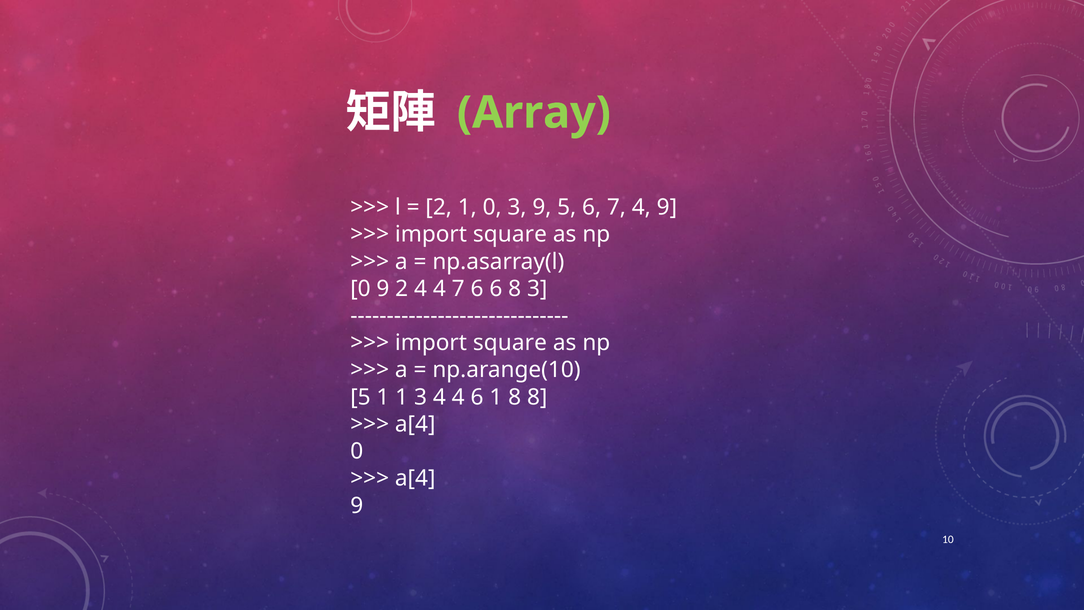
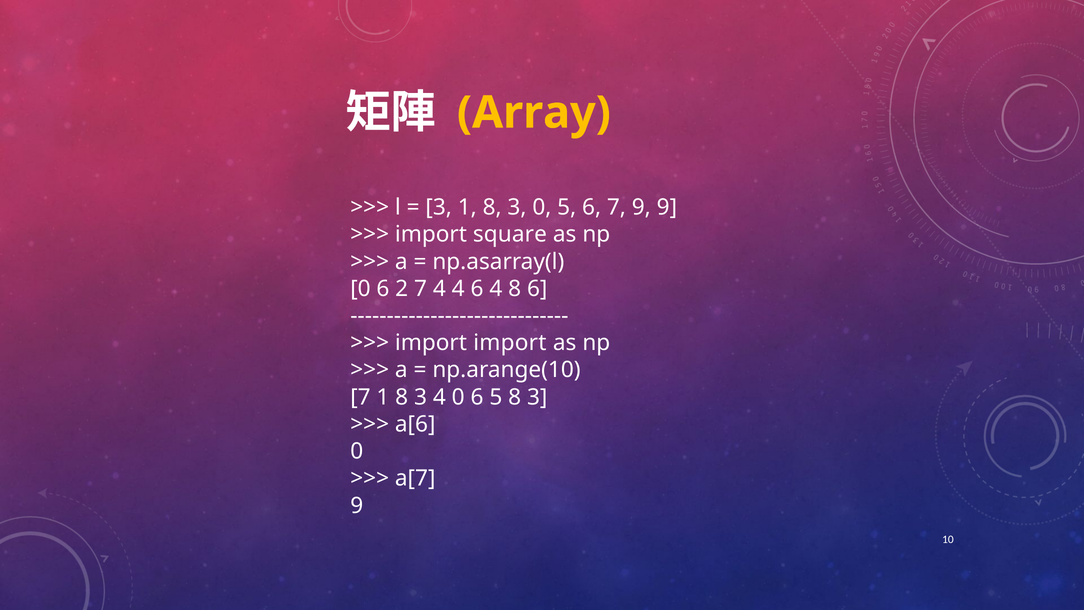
Array colour: light green -> yellow
2 at (439, 207): 2 -> 3
0 at (492, 207): 0 -> 8
3 9: 9 -> 0
7 4: 4 -> 9
9 at (383, 289): 9 -> 6
2 4: 4 -> 7
4 7: 7 -> 4
6 6: 6 -> 4
8 3: 3 -> 6
square at (510, 343): square -> import
5 at (360, 397): 5 -> 7
1 at (402, 397): 1 -> 8
3 4 4: 4 -> 0
6 1: 1 -> 5
8 at (537, 397): 8 -> 3
a[4 at (415, 424): a[4 -> a[6
a[4 at (415, 478): a[4 -> a[7
